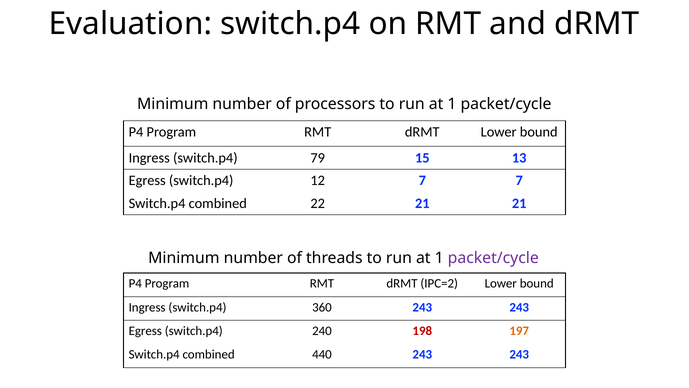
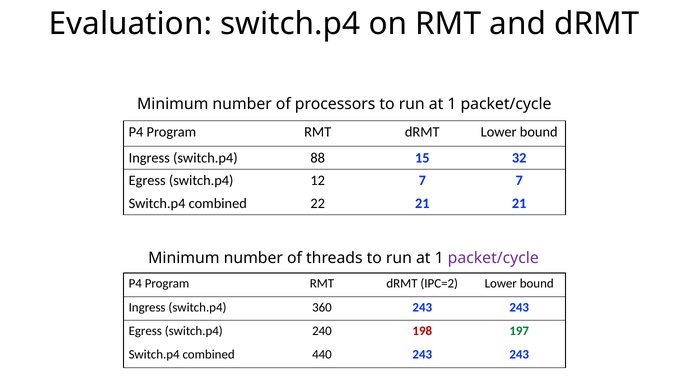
79: 79 -> 88
13: 13 -> 32
197 colour: orange -> green
